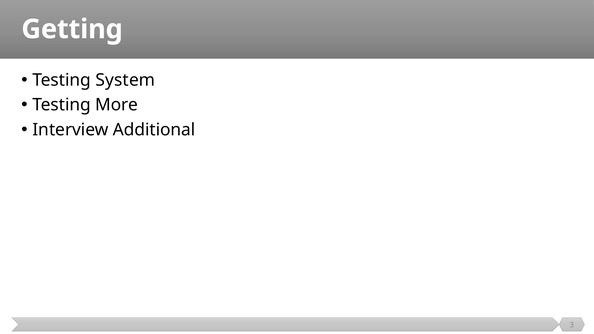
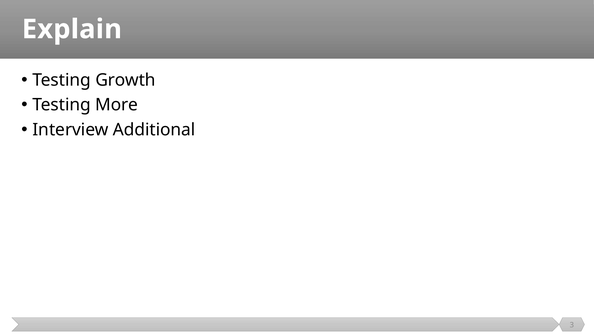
Getting: Getting -> Explain
System: System -> Growth
